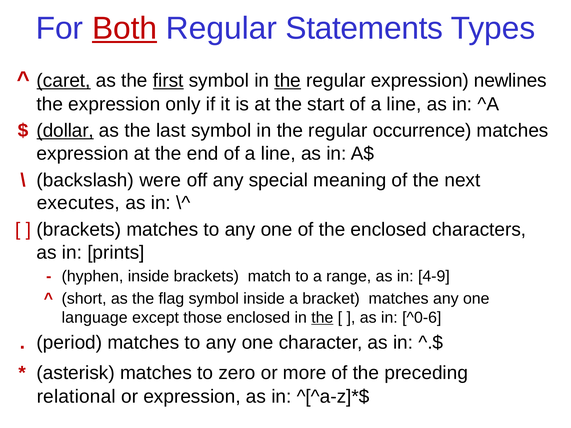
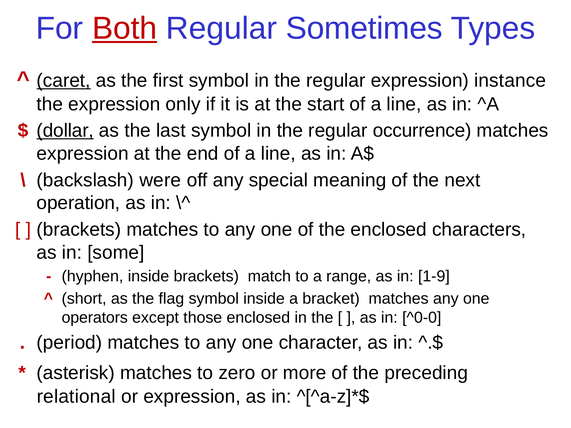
Statements: Statements -> Sometimes
first underline: present -> none
the at (288, 81) underline: present -> none
newlines: newlines -> instance
executes: executes -> operation
prints: prints -> some
4-9: 4-9 -> 1-9
language: language -> operators
the at (322, 318) underline: present -> none
^0-6: ^0-6 -> ^0-0
